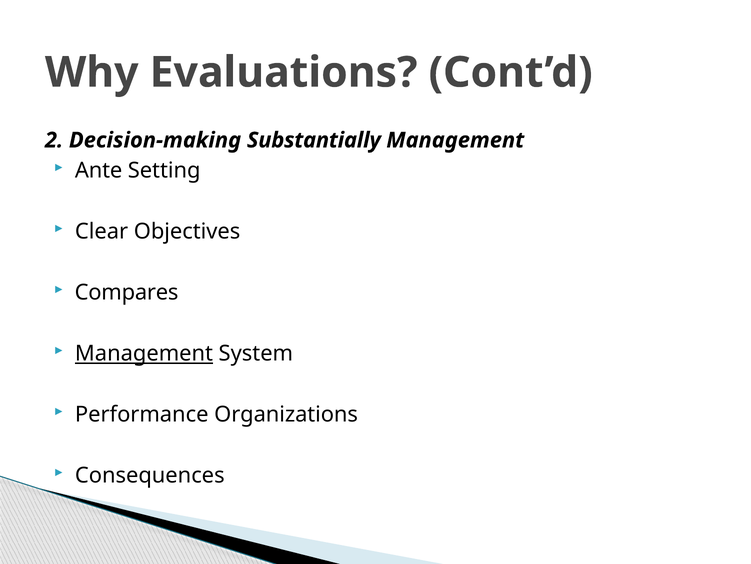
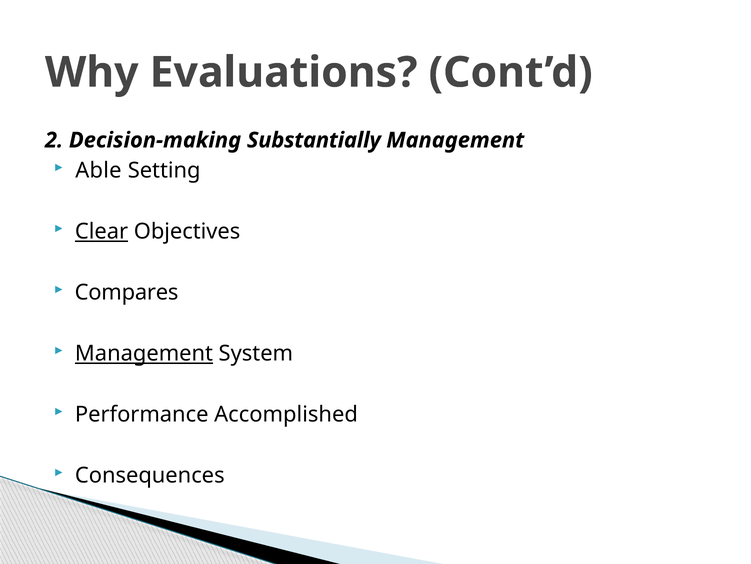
Ante: Ante -> Able
Clear underline: none -> present
Organizations: Organizations -> Accomplished
